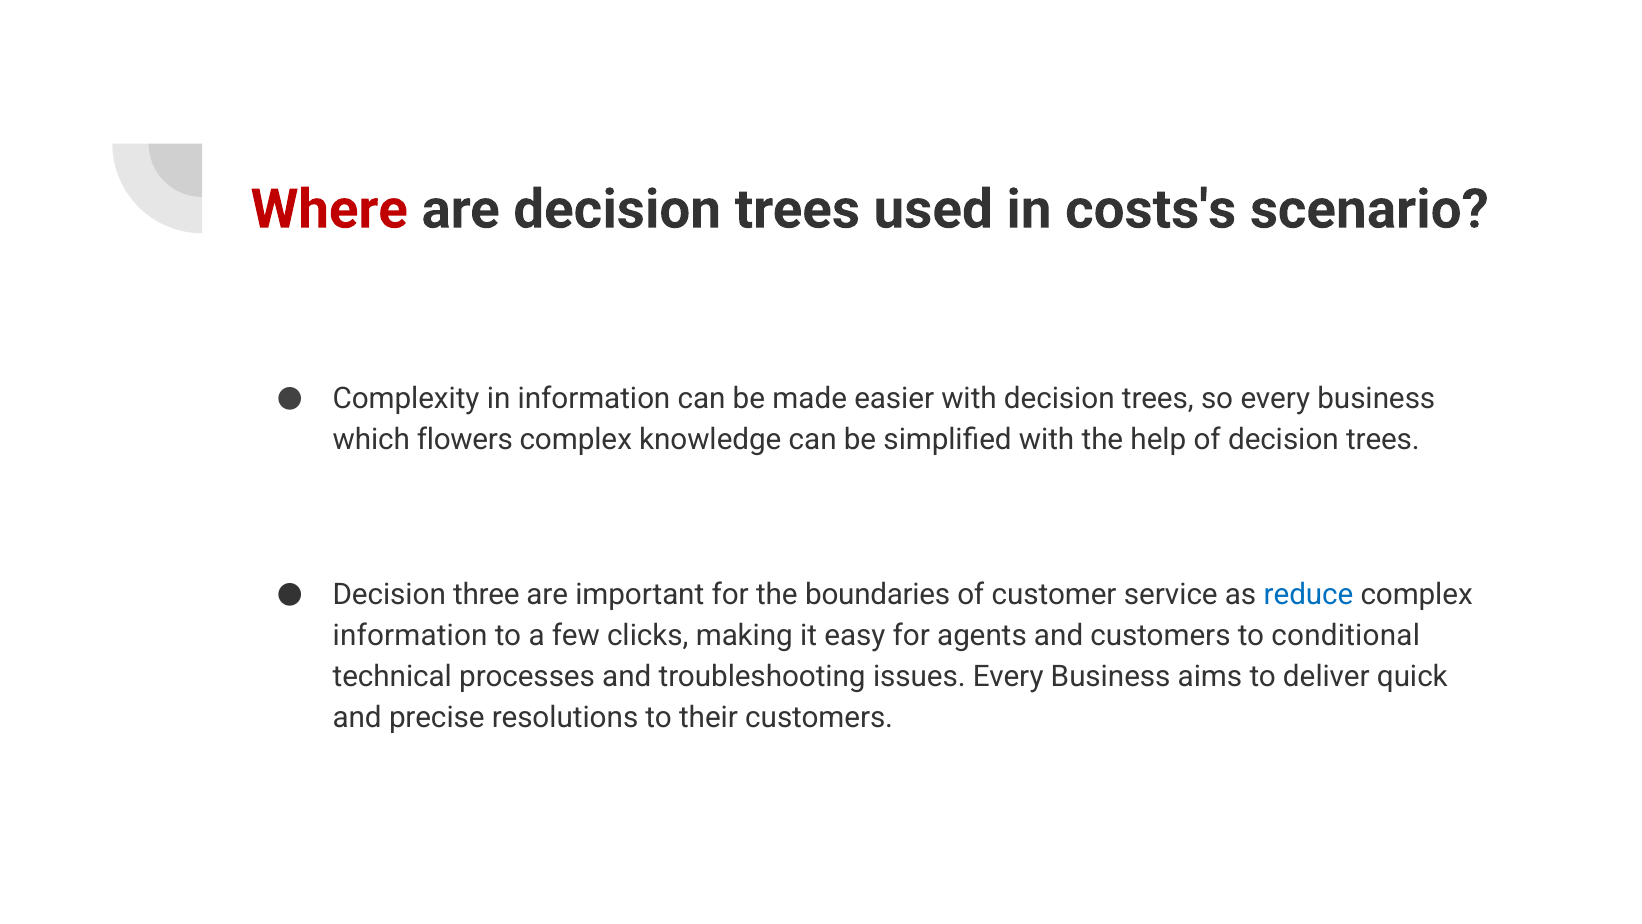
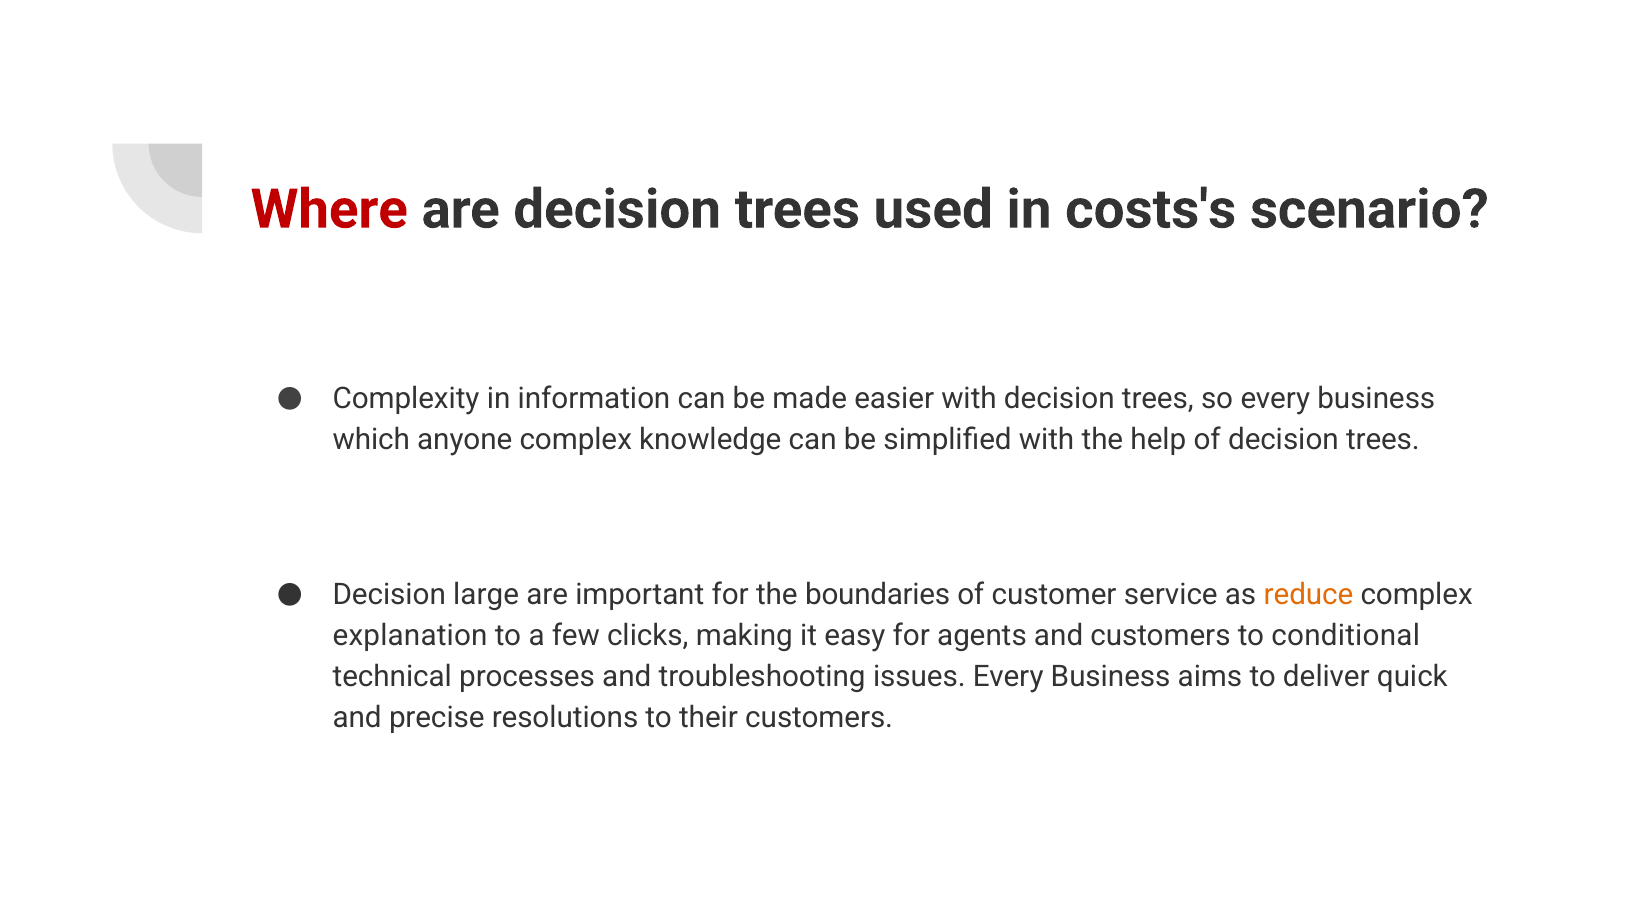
flowers: flowers -> anyone
three: three -> large
reduce colour: blue -> orange
information at (410, 636): information -> explanation
